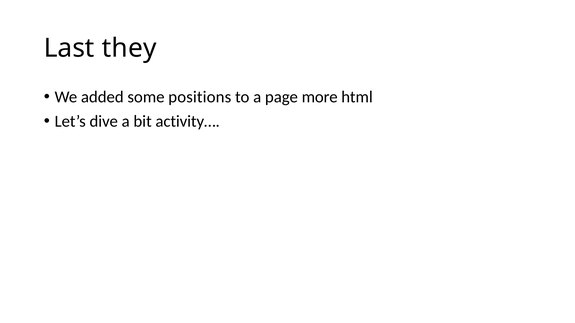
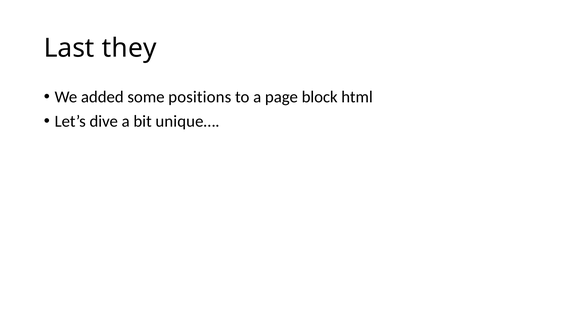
more: more -> block
activity…: activity… -> unique…
